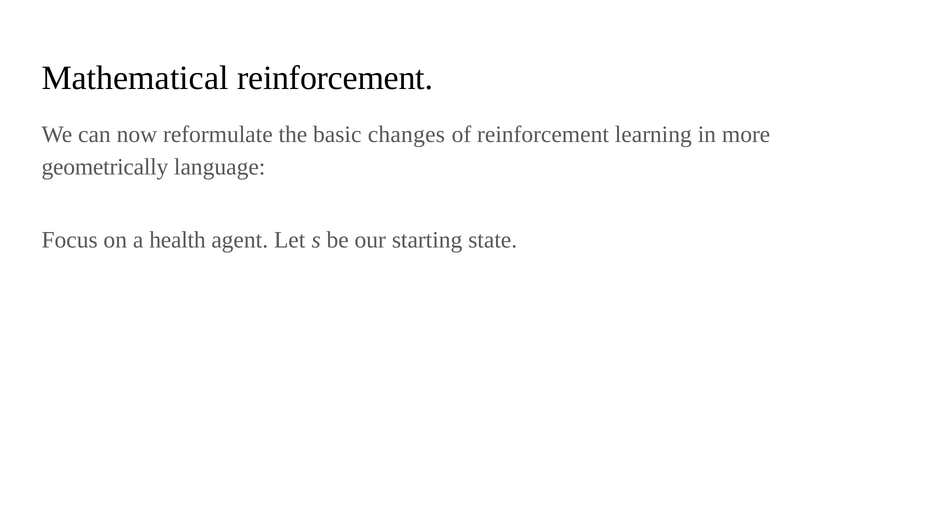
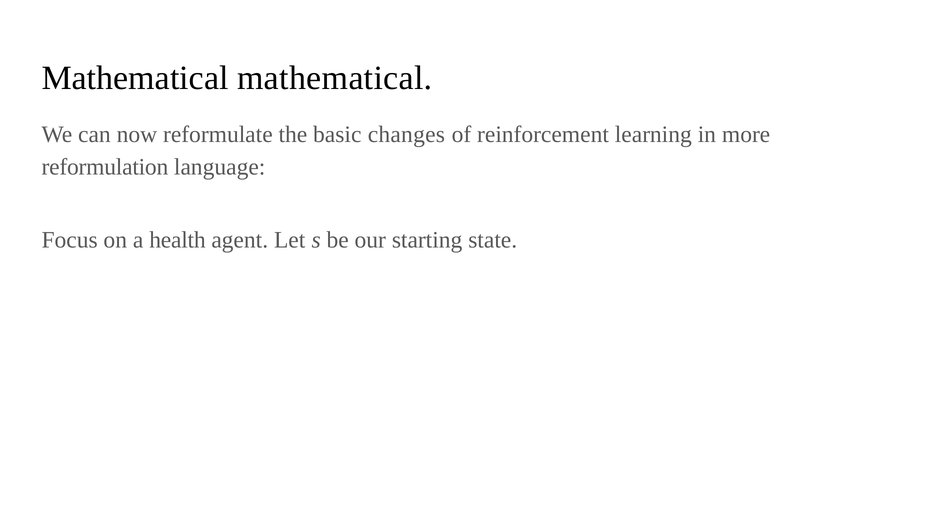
Mathematical reinforcement: reinforcement -> mathematical
geometrically: geometrically -> reformulation
